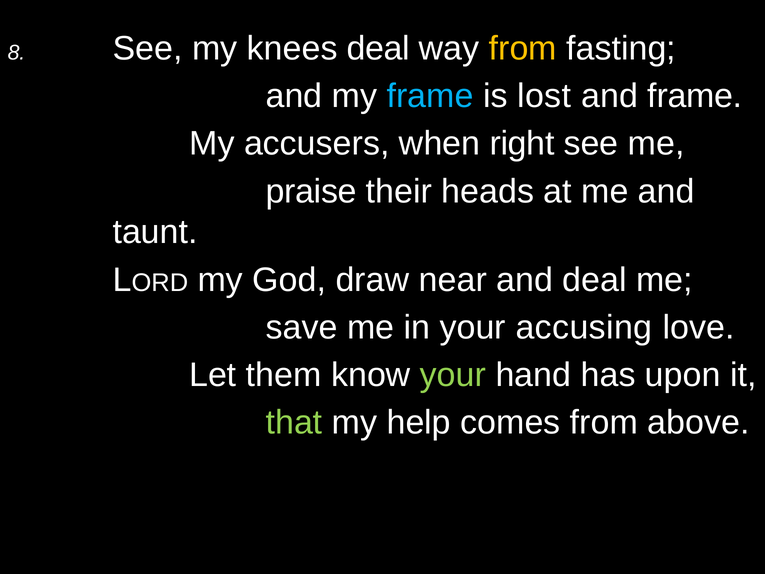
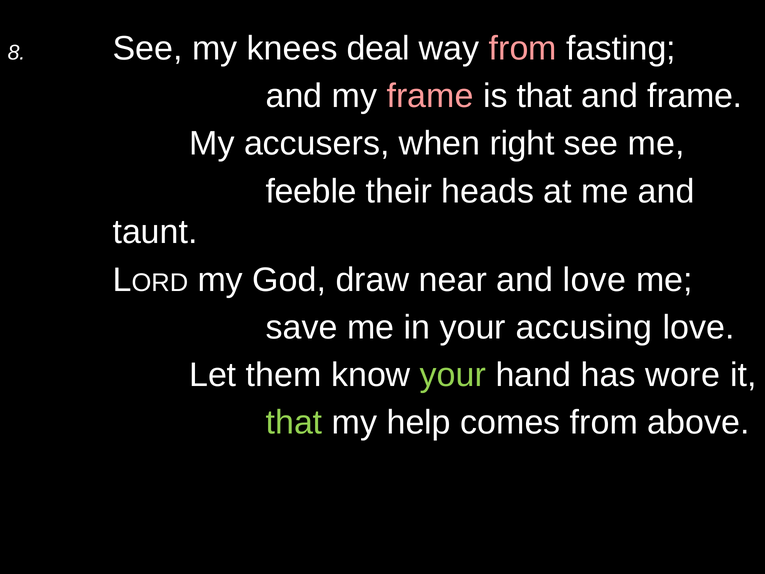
from at (523, 48) colour: yellow -> pink
frame at (430, 96) colour: light blue -> pink
is lost: lost -> that
praise: praise -> feeble
and deal: deal -> love
upon: upon -> wore
